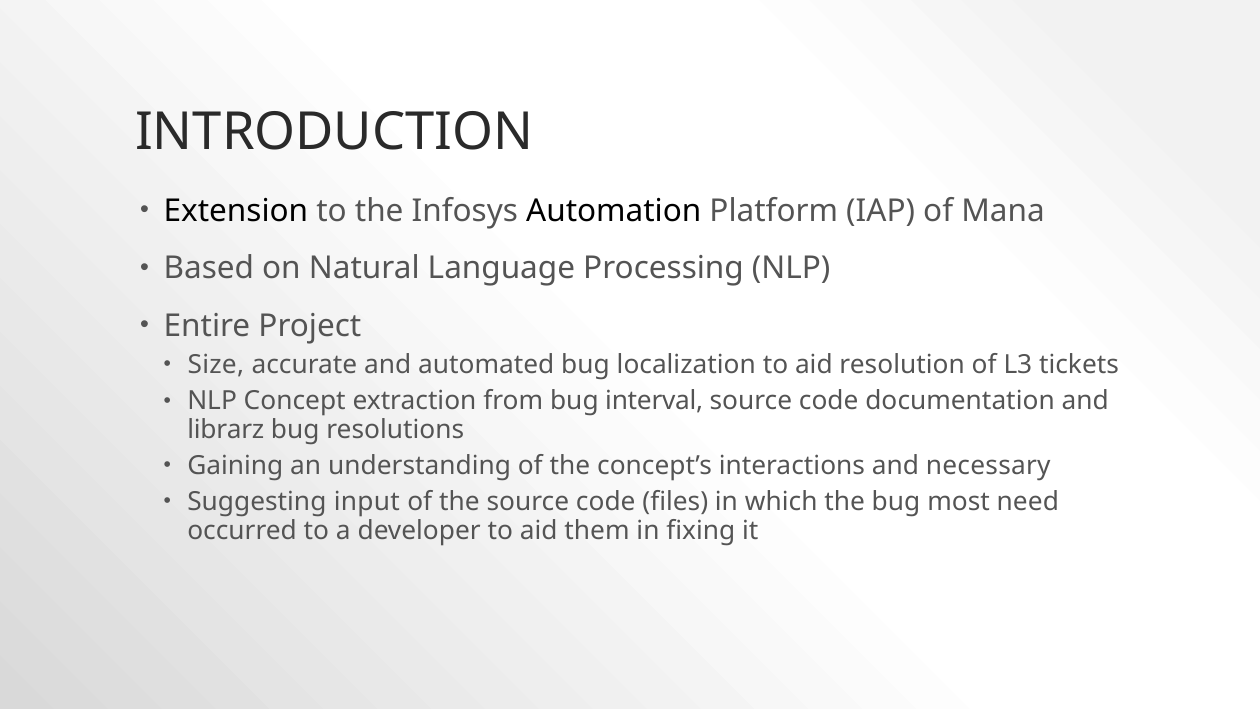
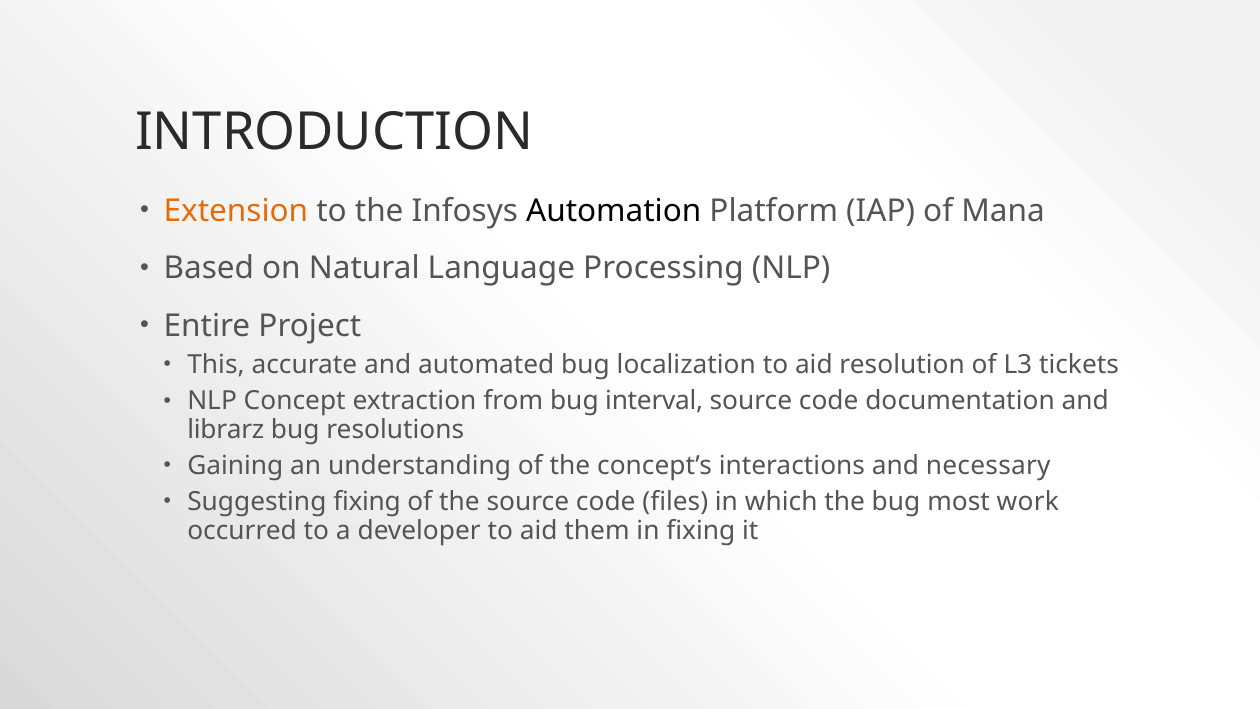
Extension colour: black -> orange
Size: Size -> This
Suggesting input: input -> fixing
need: need -> work
